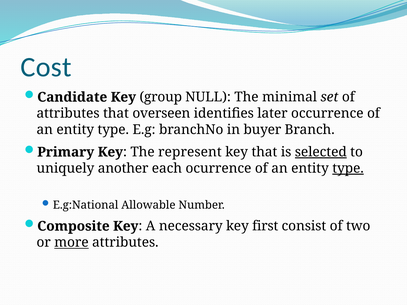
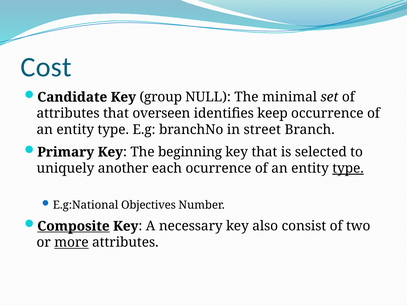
later: later -> keep
buyer: buyer -> street
represent: represent -> beginning
selected underline: present -> none
Allowable: Allowable -> Objectives
Composite underline: none -> present
first: first -> also
